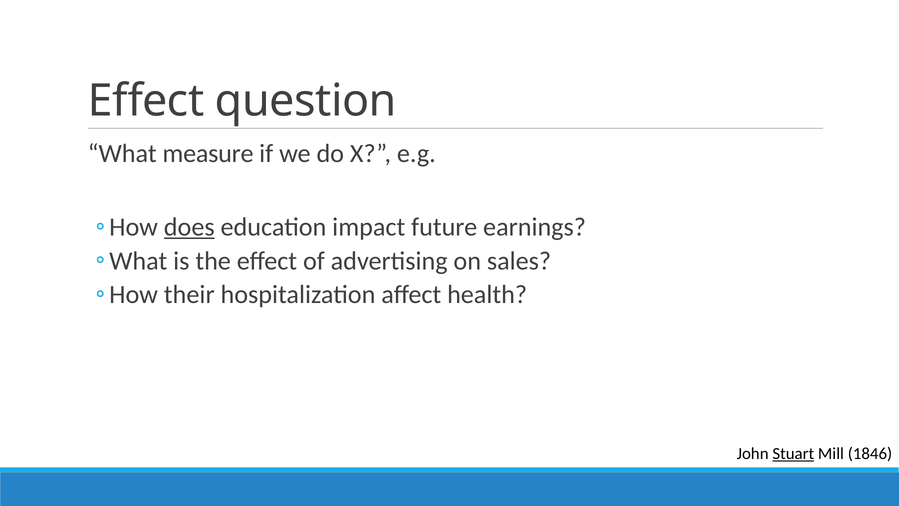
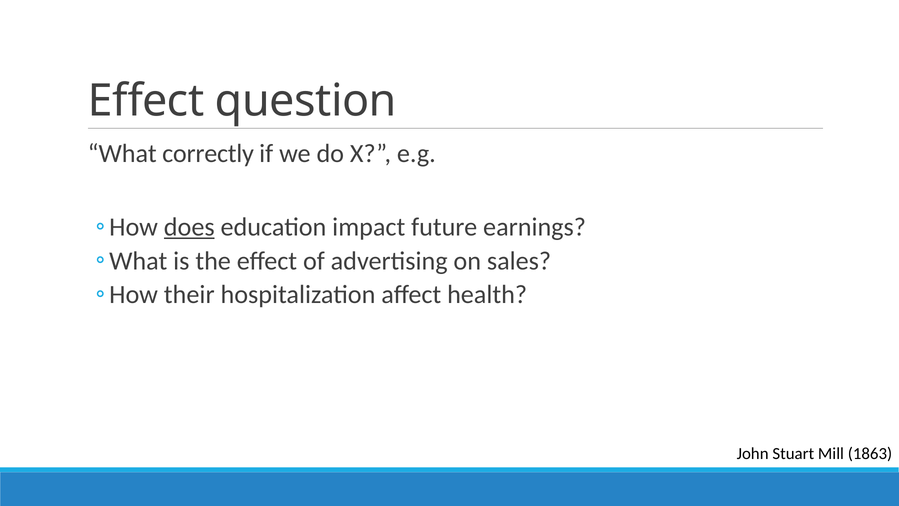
measure: measure -> correctly
Stuart underline: present -> none
1846: 1846 -> 1863
